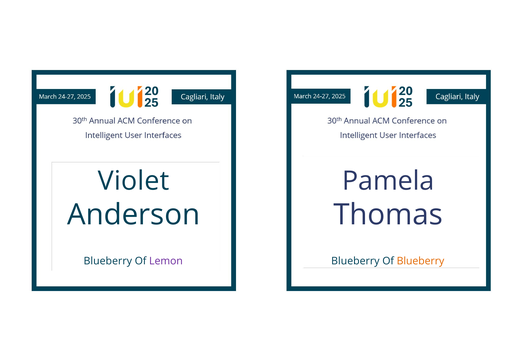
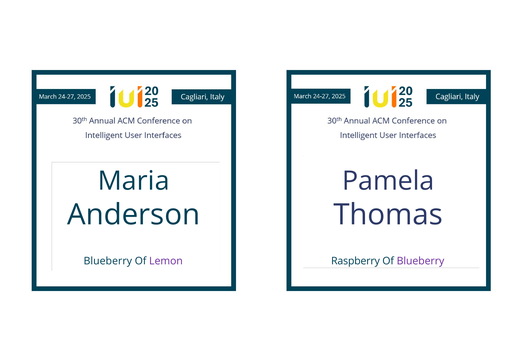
Violet: Violet -> Maria
Blueberry at (355, 261): Blueberry -> Raspberry
Blueberry at (420, 261) colour: orange -> purple
